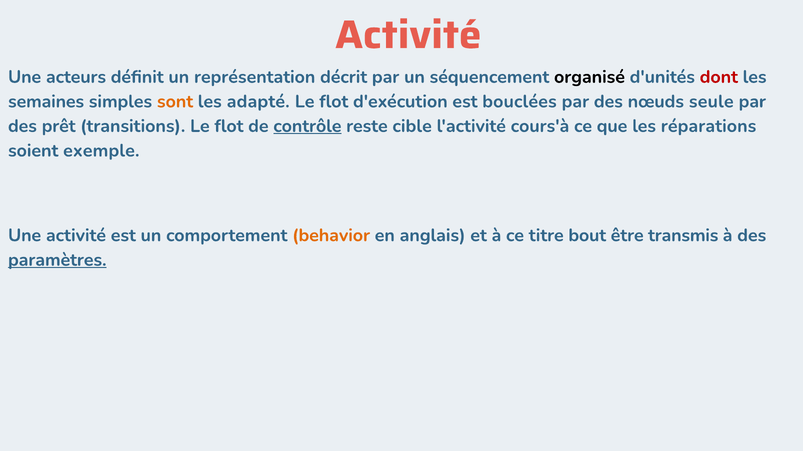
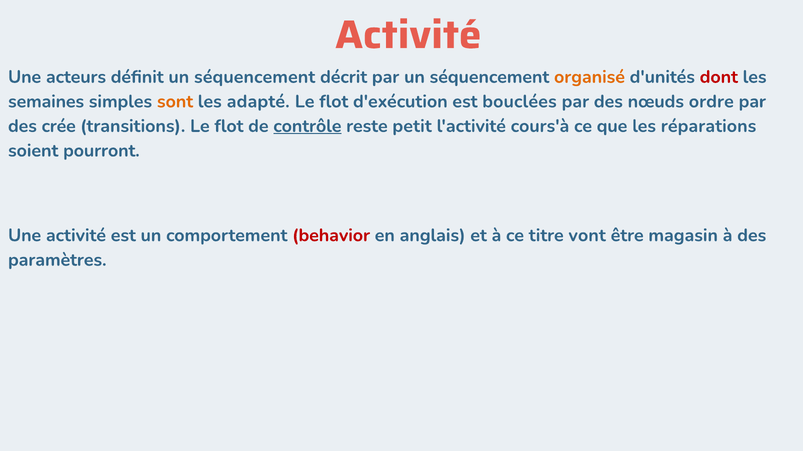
définit un représentation: représentation -> séquencement
organisé colour: black -> orange
seule: seule -> ordre
prêt: prêt -> crée
cible: cible -> petit
exemple: exemple -> pourront
behavior colour: orange -> red
bout: bout -> vont
transmis: transmis -> magasin
paramètres underline: present -> none
